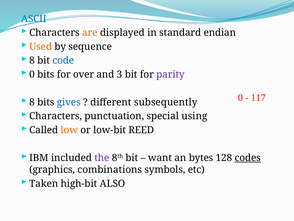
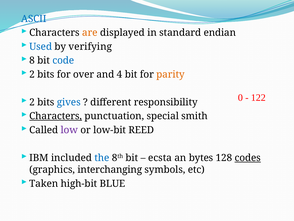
Used colour: orange -> blue
sequence: sequence -> verifying
0 at (32, 74): 0 -> 2
3: 3 -> 4
parity colour: purple -> orange
117: 117 -> 122
8 at (32, 102): 8 -> 2
subsequently: subsequently -> responsibility
Characters at (56, 116) underline: none -> present
using: using -> smith
low colour: orange -> purple
the colour: purple -> blue
want: want -> ecsta
combinations: combinations -> interchanging
ALSO: ALSO -> BLUE
